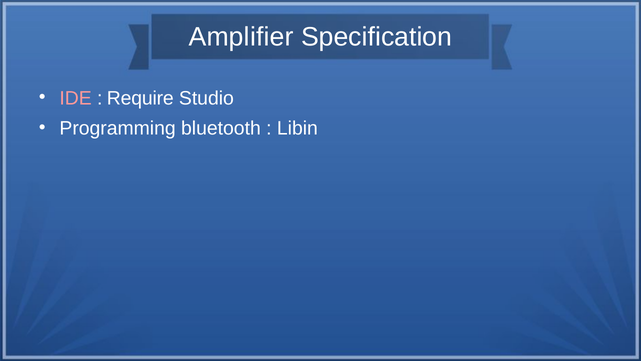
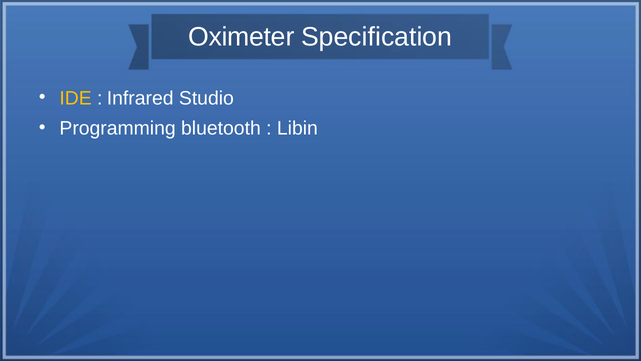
Amplifier: Amplifier -> Oximeter
IDE colour: pink -> yellow
Require: Require -> Infrared
